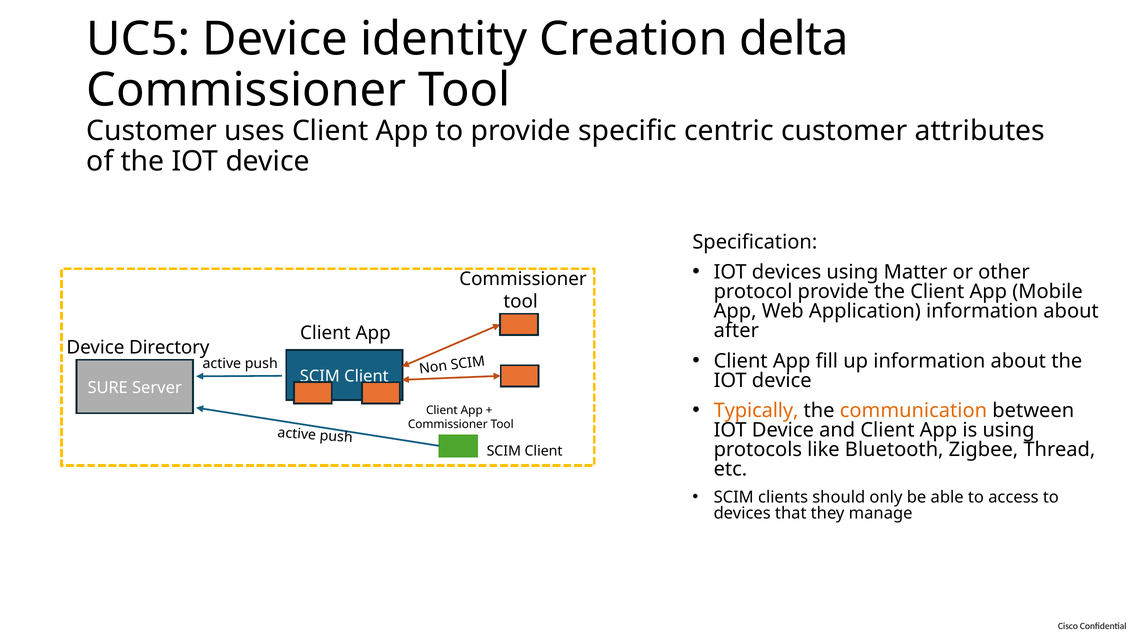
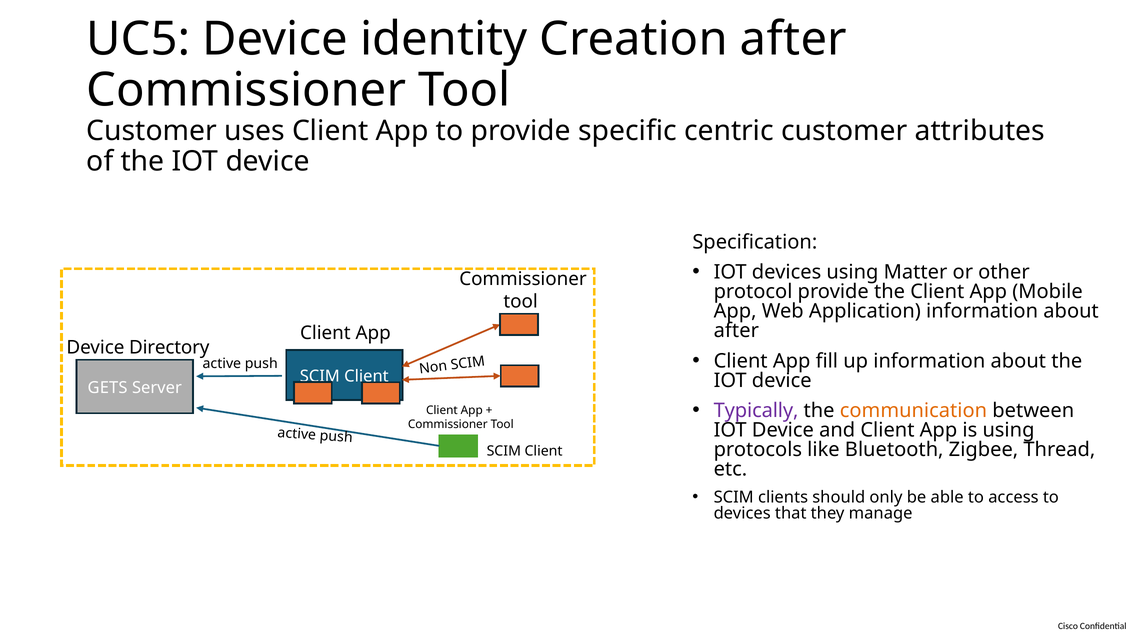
Creation delta: delta -> after
SURE: SURE -> GETS
Typically colour: orange -> purple
